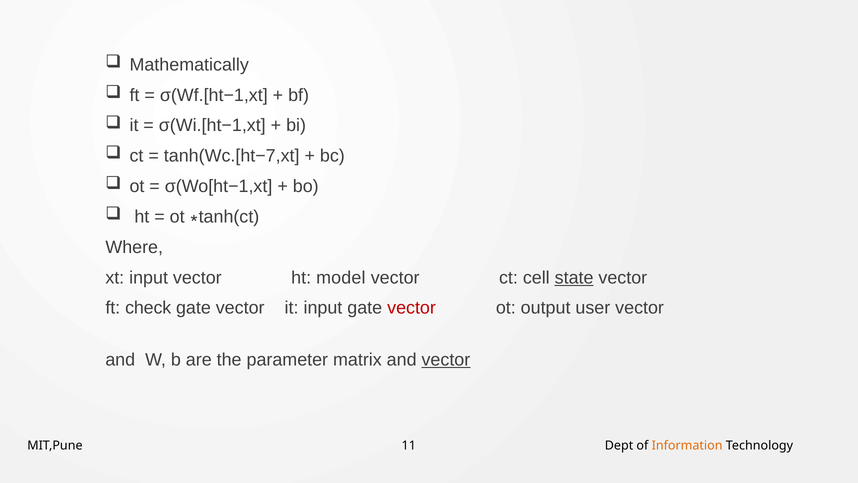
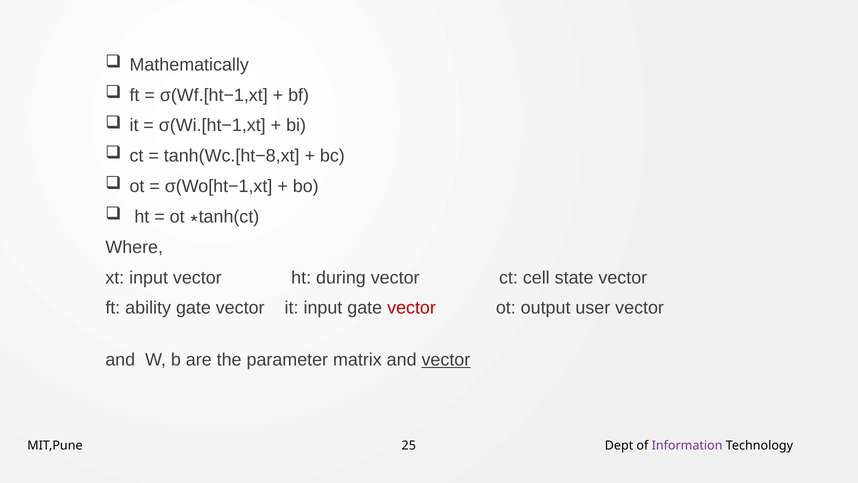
tanh(Wc.[ht−7,xt: tanh(Wc.[ht−7,xt -> tanh(Wc.[ht−8,xt
model: model -> during
state underline: present -> none
check: check -> ability
11: 11 -> 25
Information colour: orange -> purple
